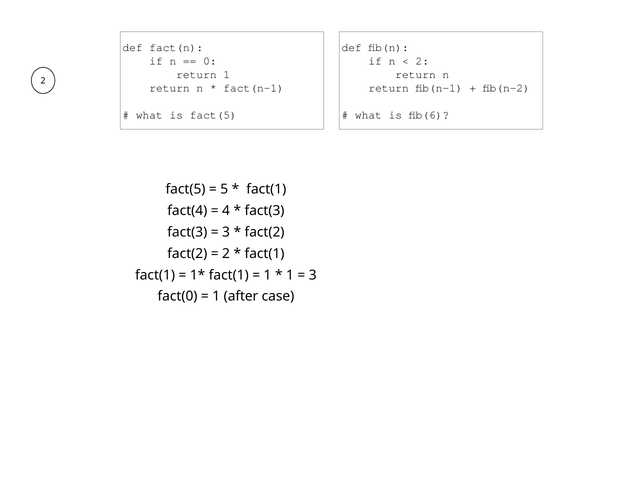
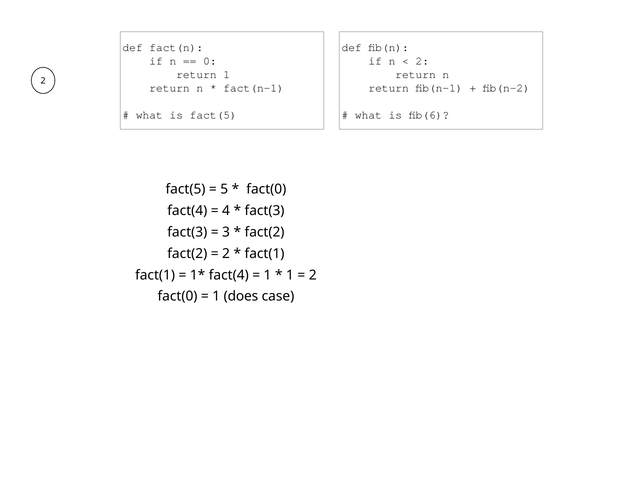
fact(1 at (266, 189): fact(1 -> fact(0
fact(1 at (229, 275): fact(1 -> fact(4
3 at (313, 275): 3 -> 2
after: after -> does
